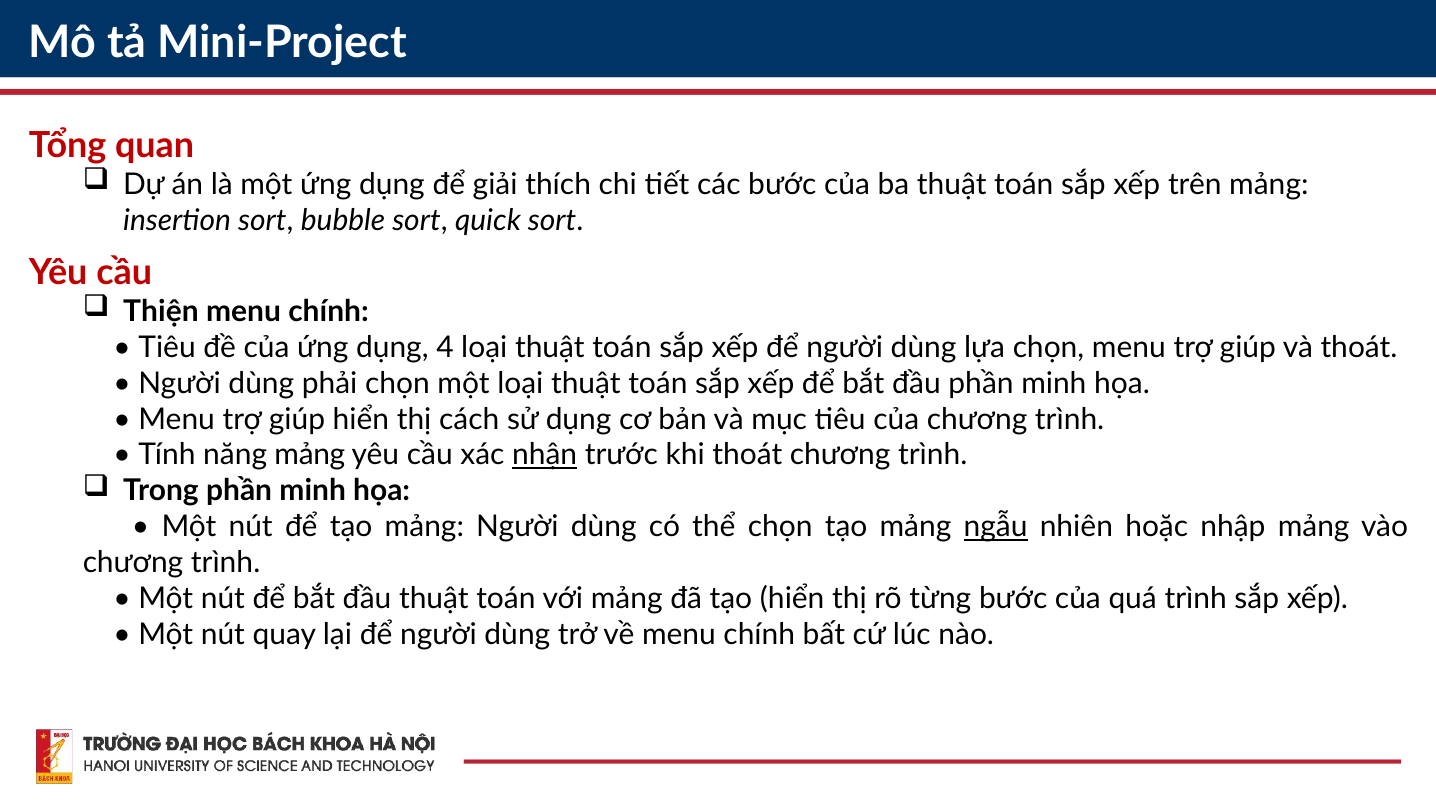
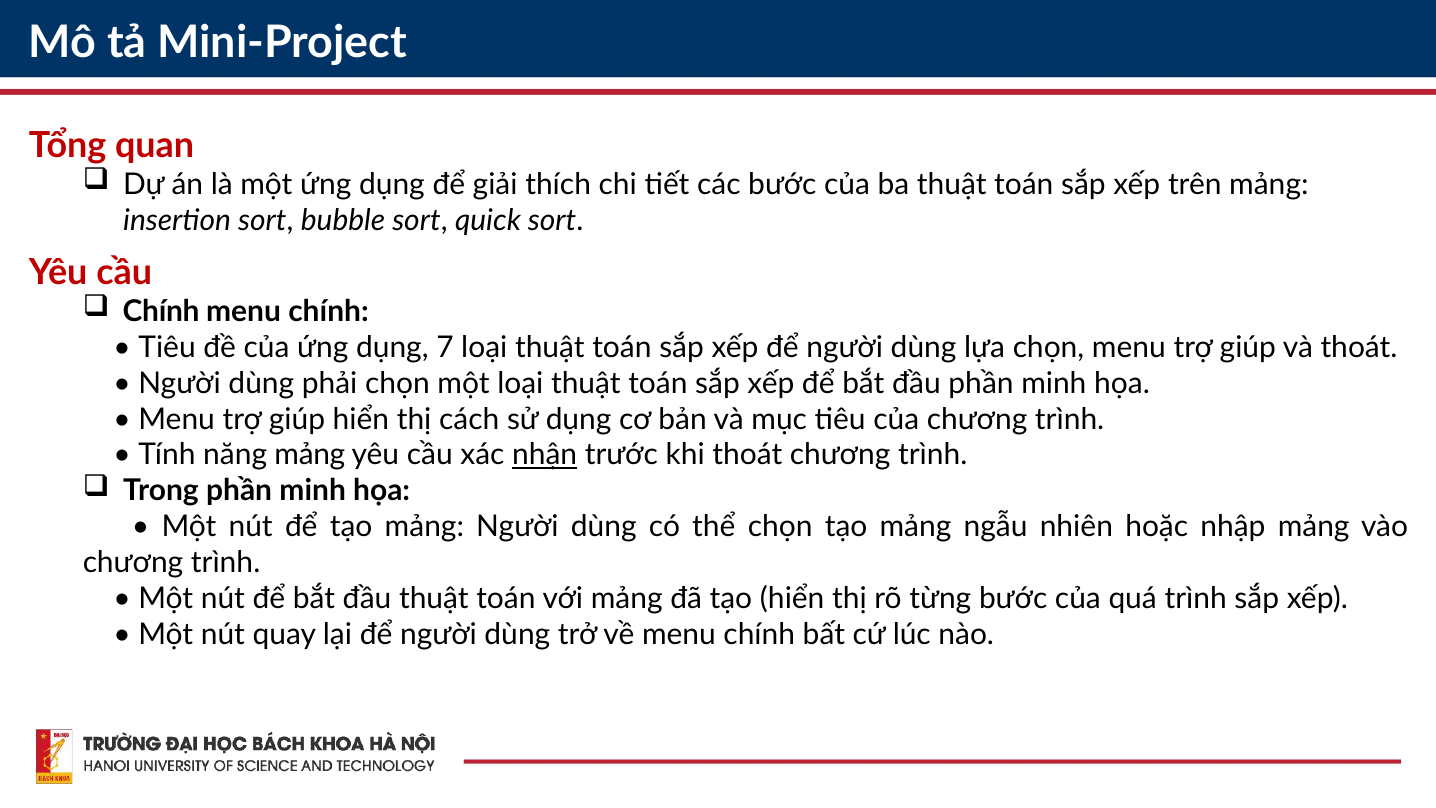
Thiện at (161, 311): Thiện -> Chính
4: 4 -> 7
ngẫu underline: present -> none
